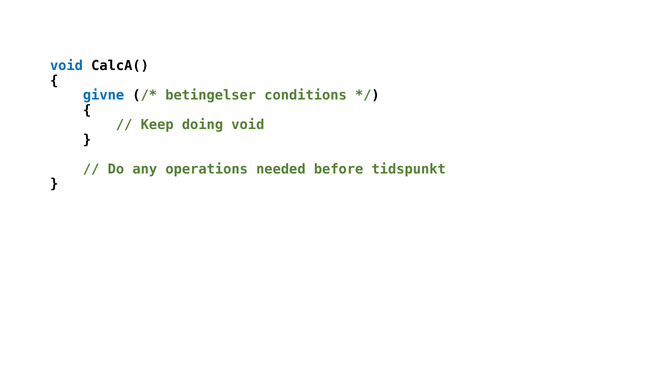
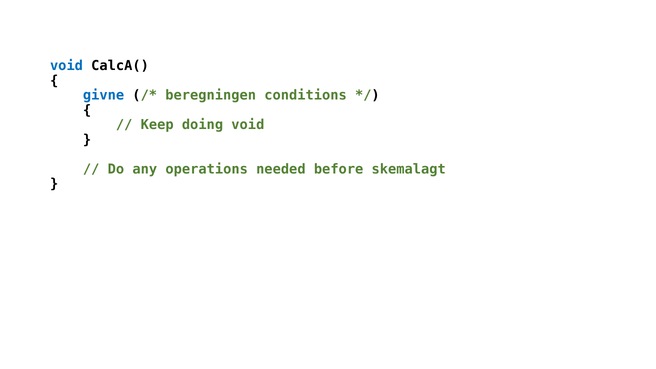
betingelser: betingelser -> beregningen
tidspunkt: tidspunkt -> skemalagt
